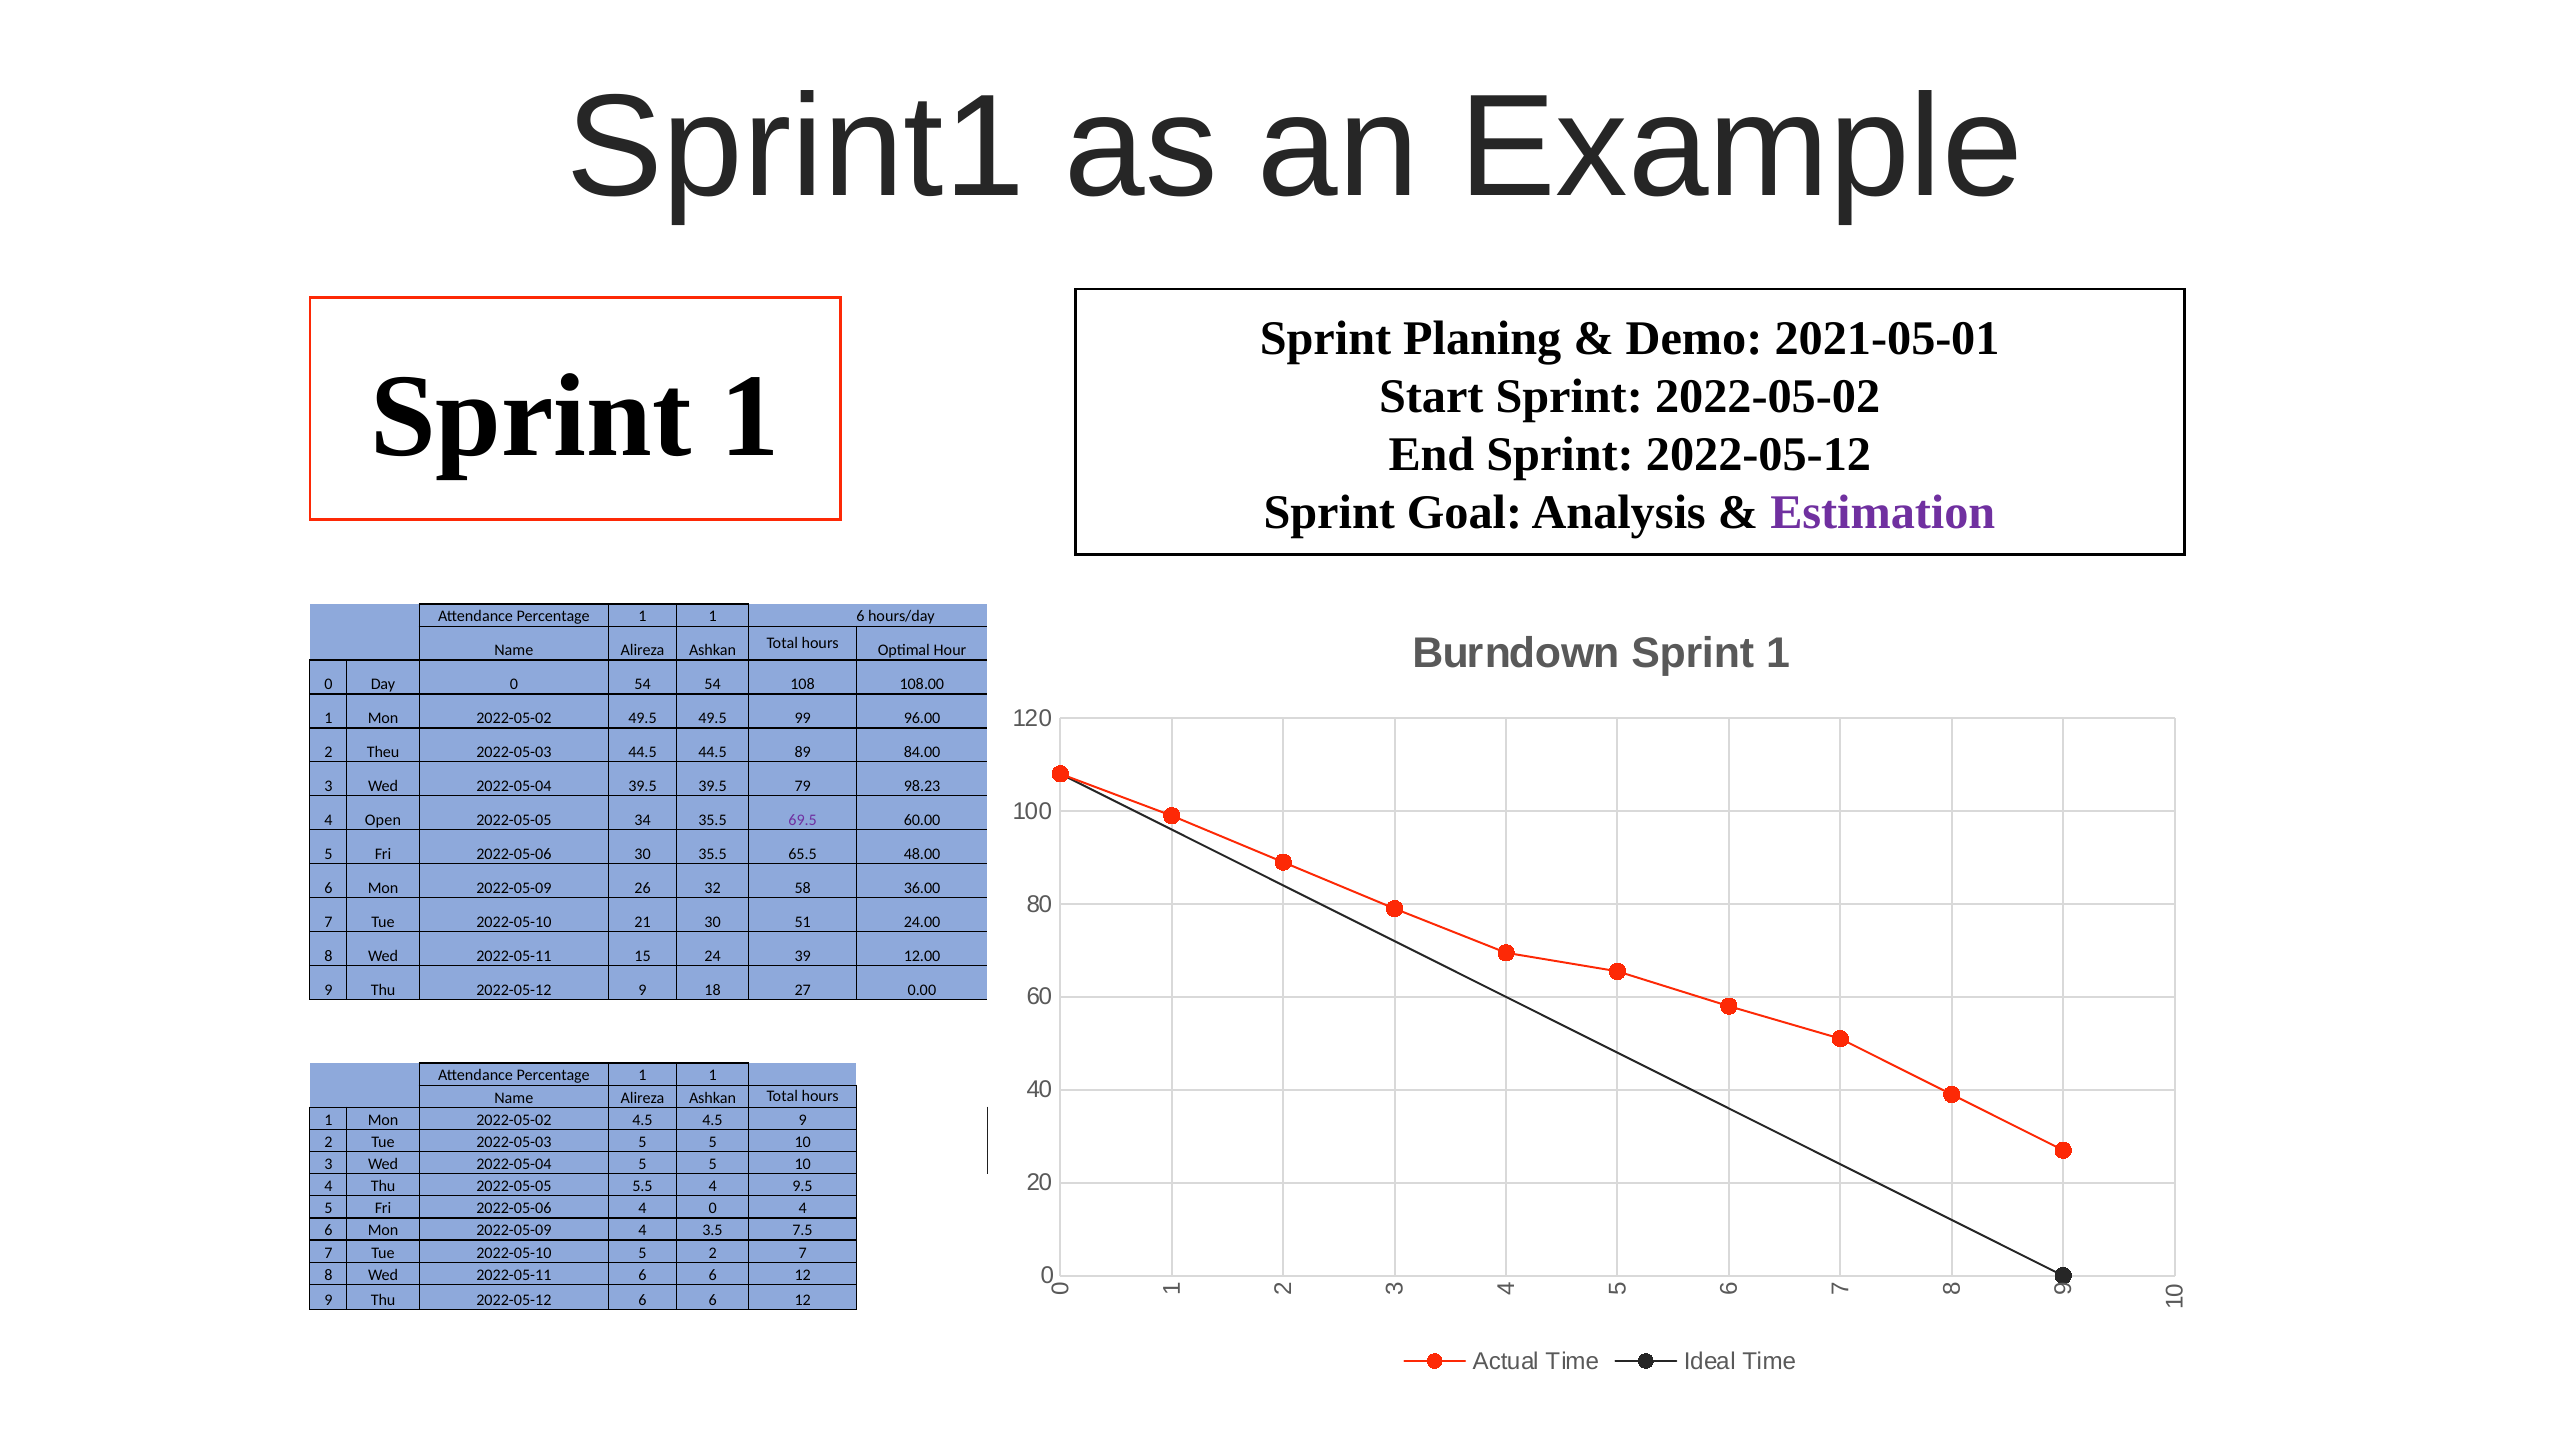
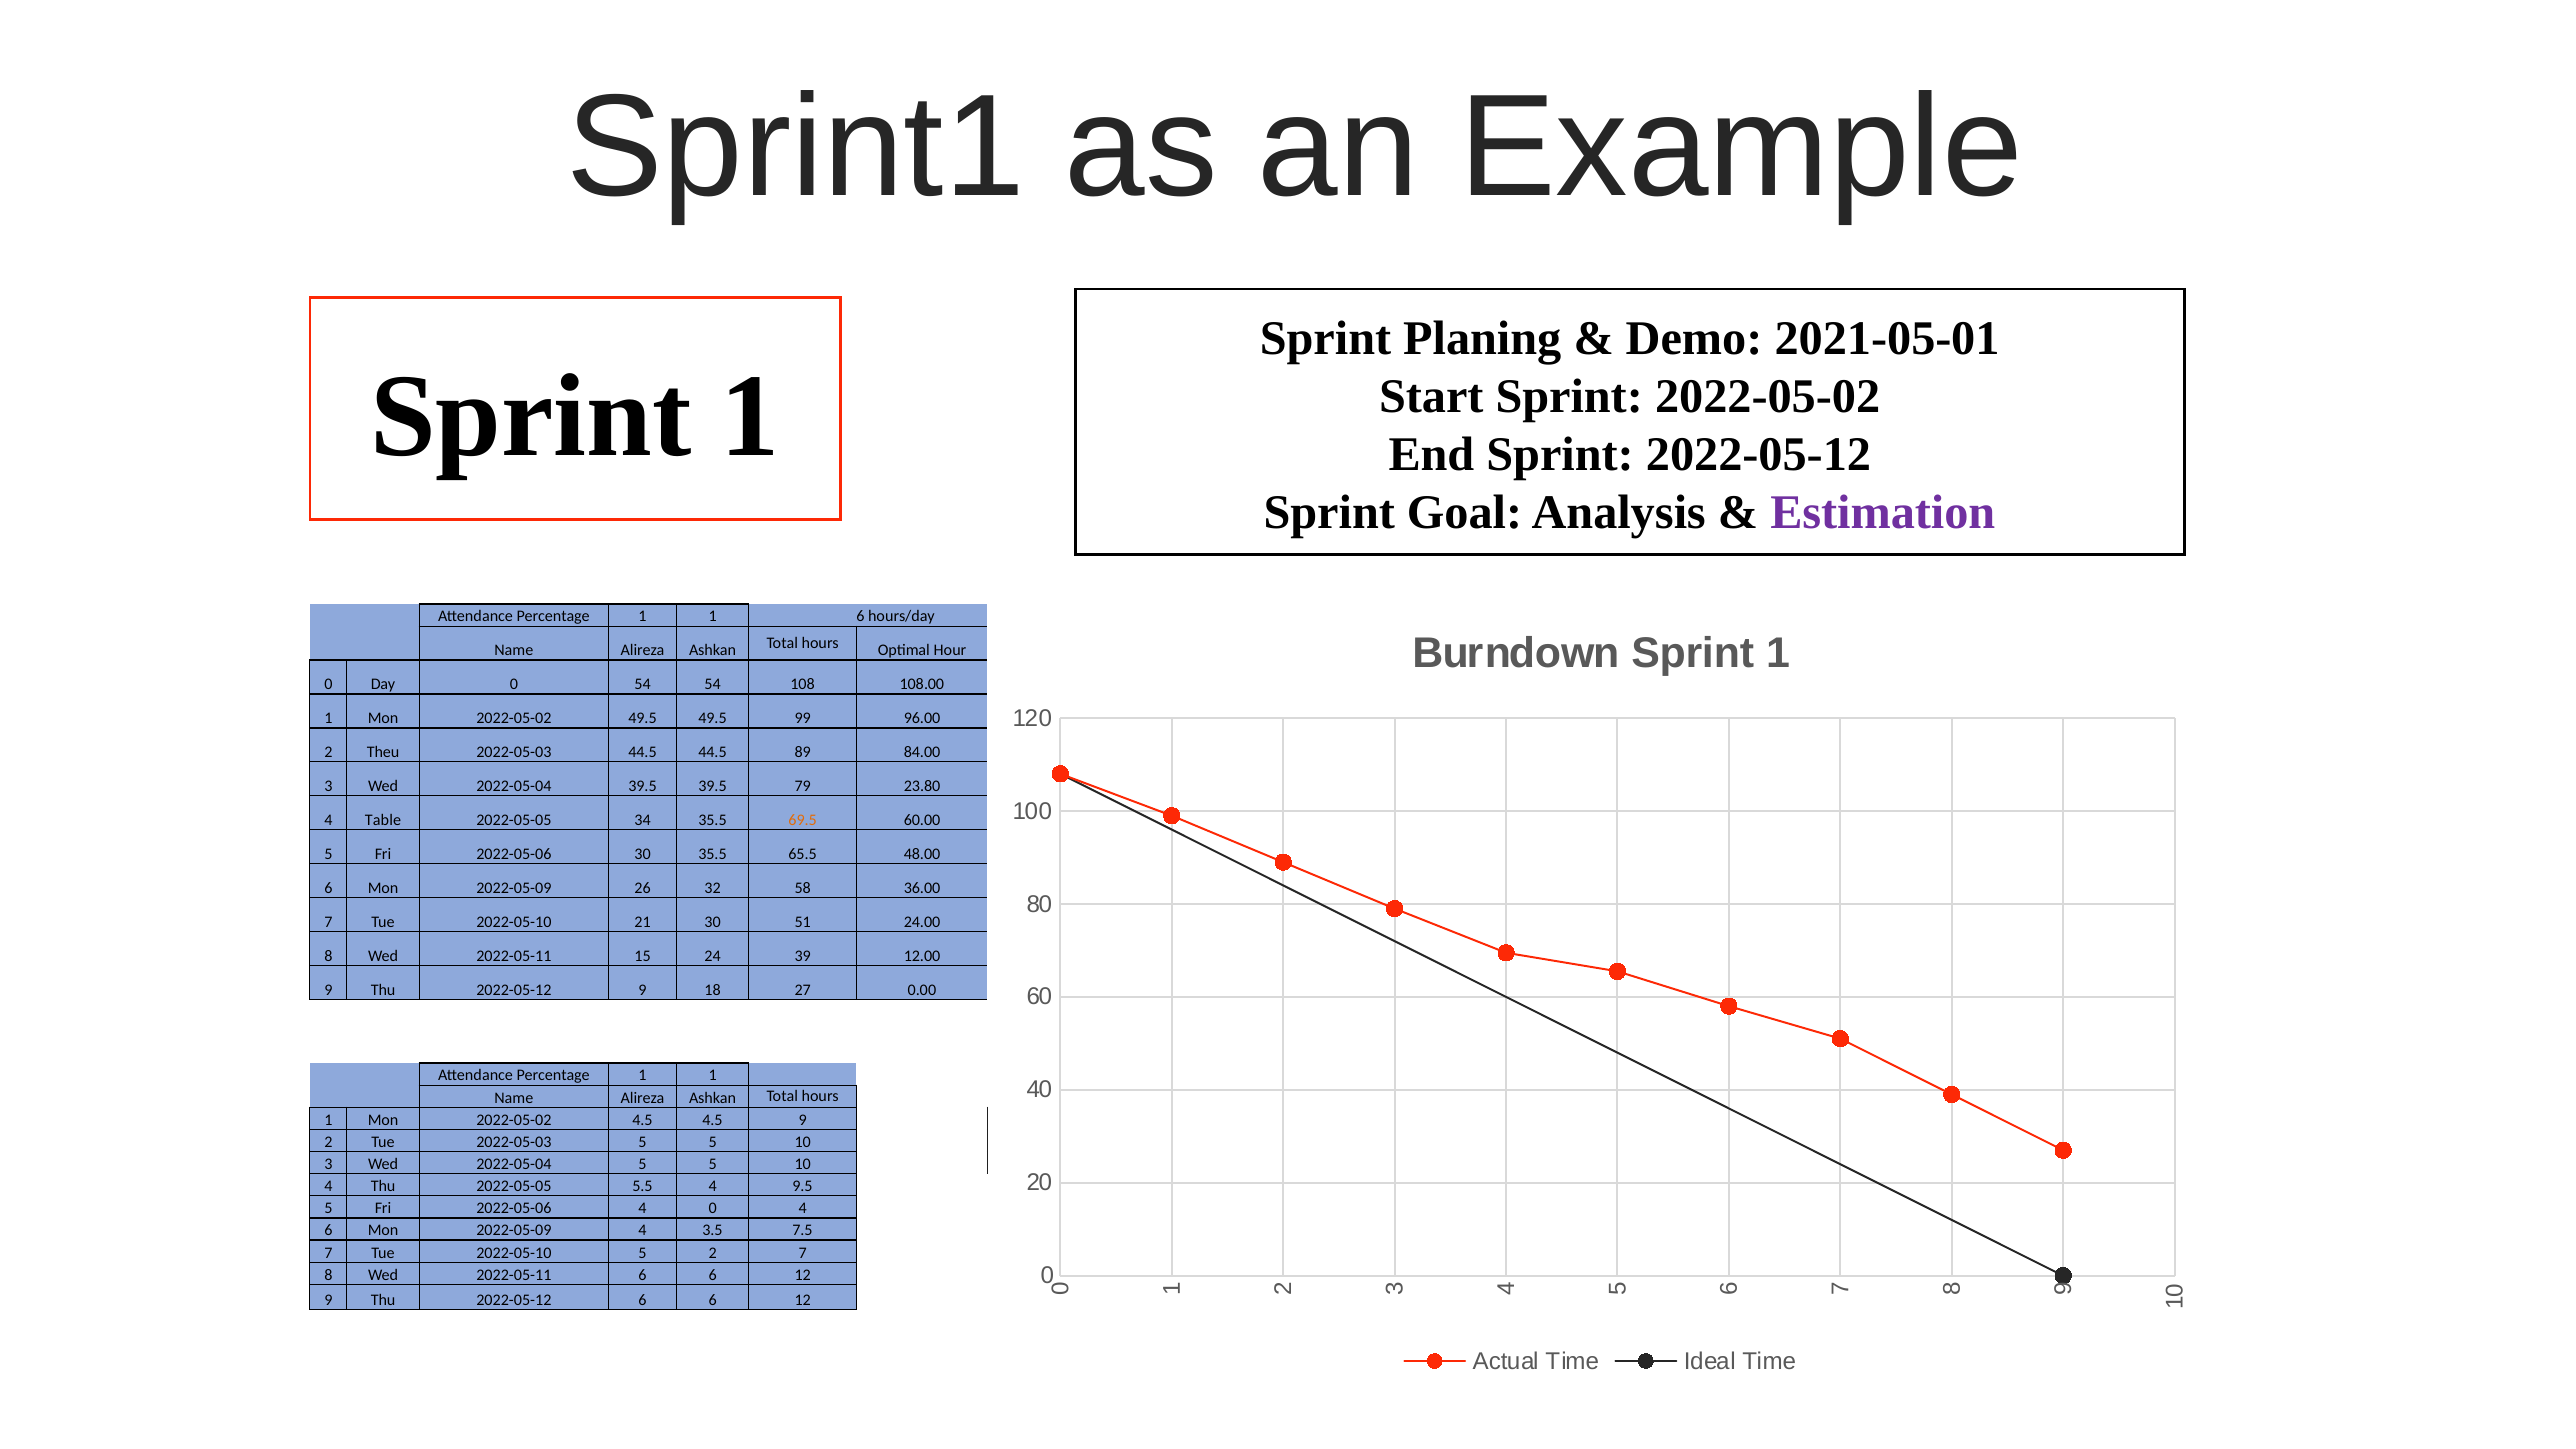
98.23: 98.23 -> 23.80
Open: Open -> Table
69.5 colour: purple -> orange
